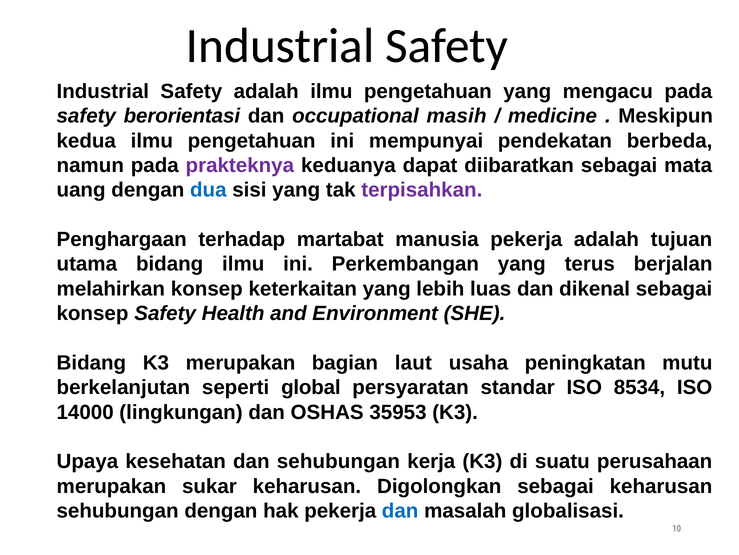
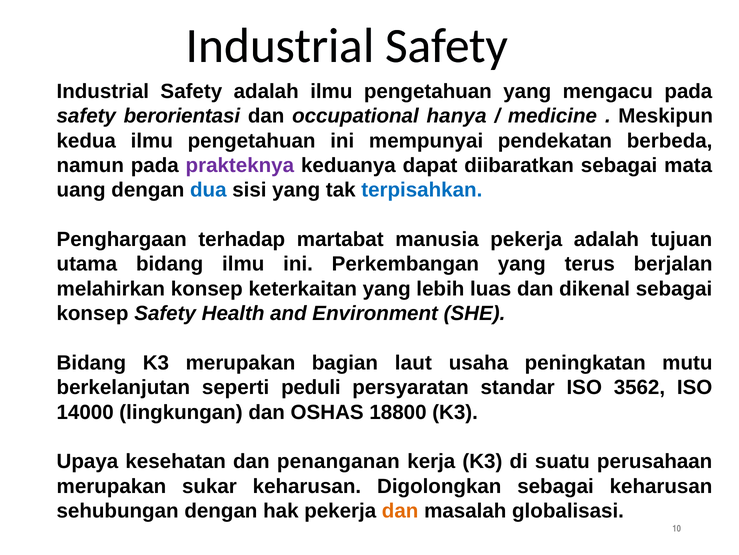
masih: masih -> hanya
terpisahkan colour: purple -> blue
global: global -> peduli
8534: 8534 -> 3562
35953: 35953 -> 18800
dan sehubungan: sehubungan -> penanganan
dan at (400, 510) colour: blue -> orange
